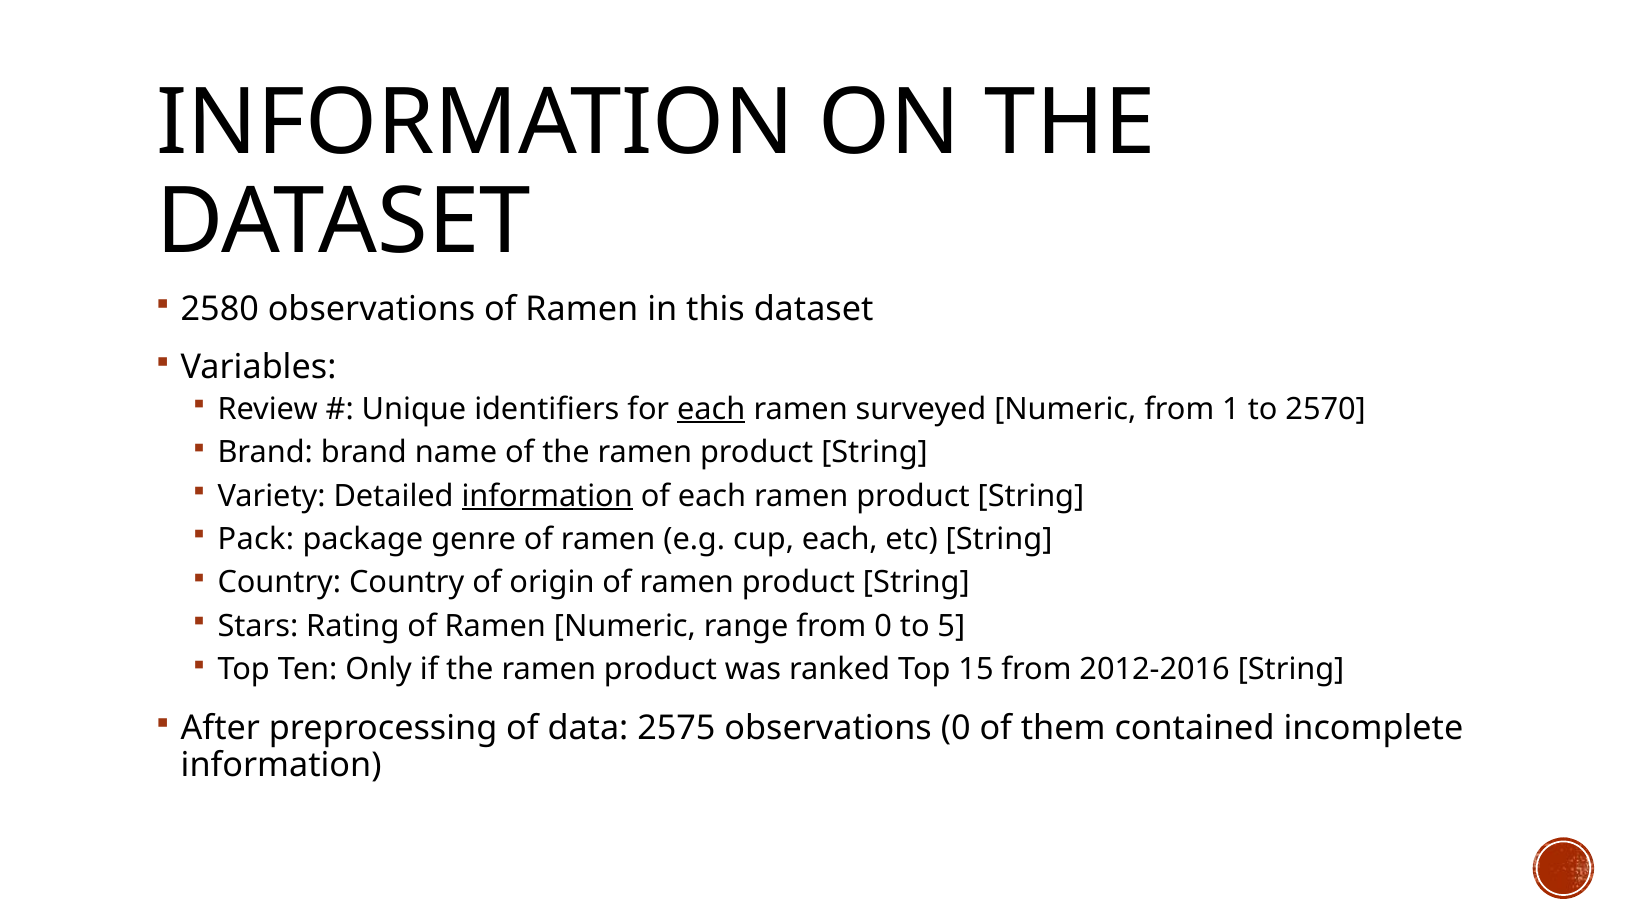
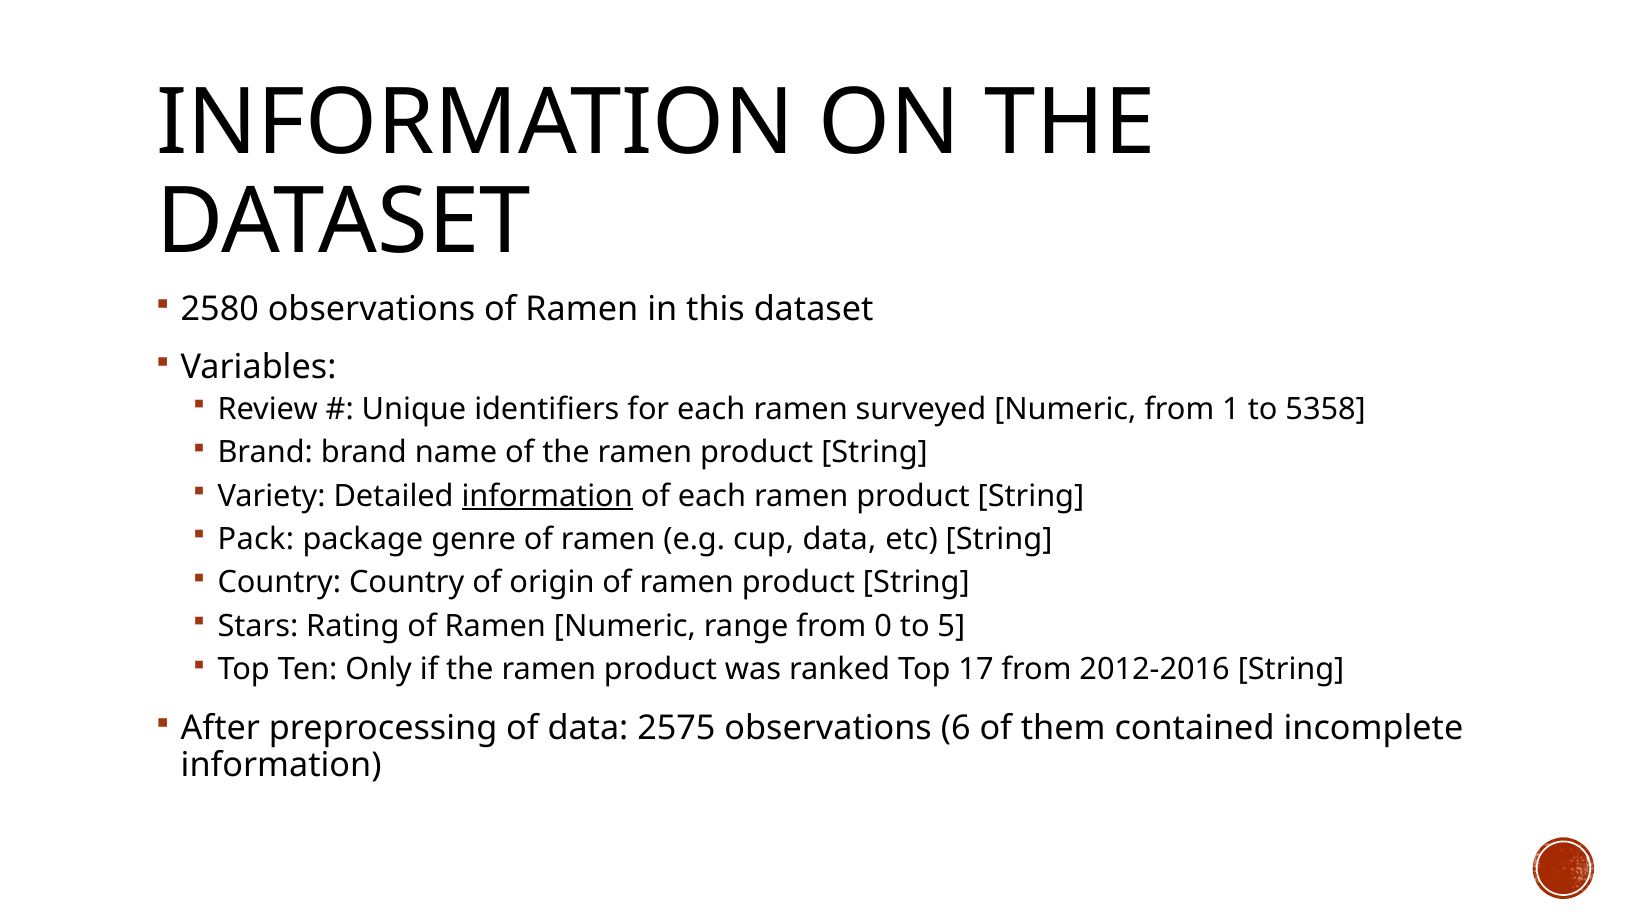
each at (711, 409) underline: present -> none
2570: 2570 -> 5358
cup each: each -> data
15: 15 -> 17
observations 0: 0 -> 6
